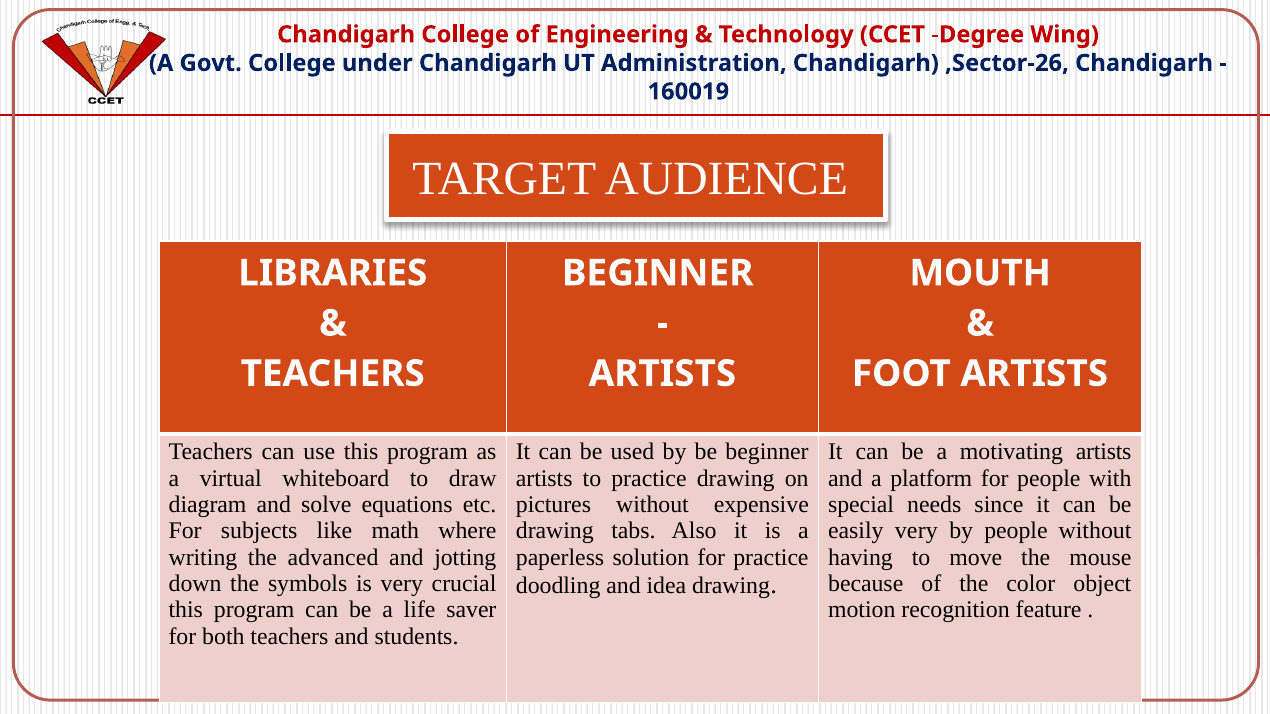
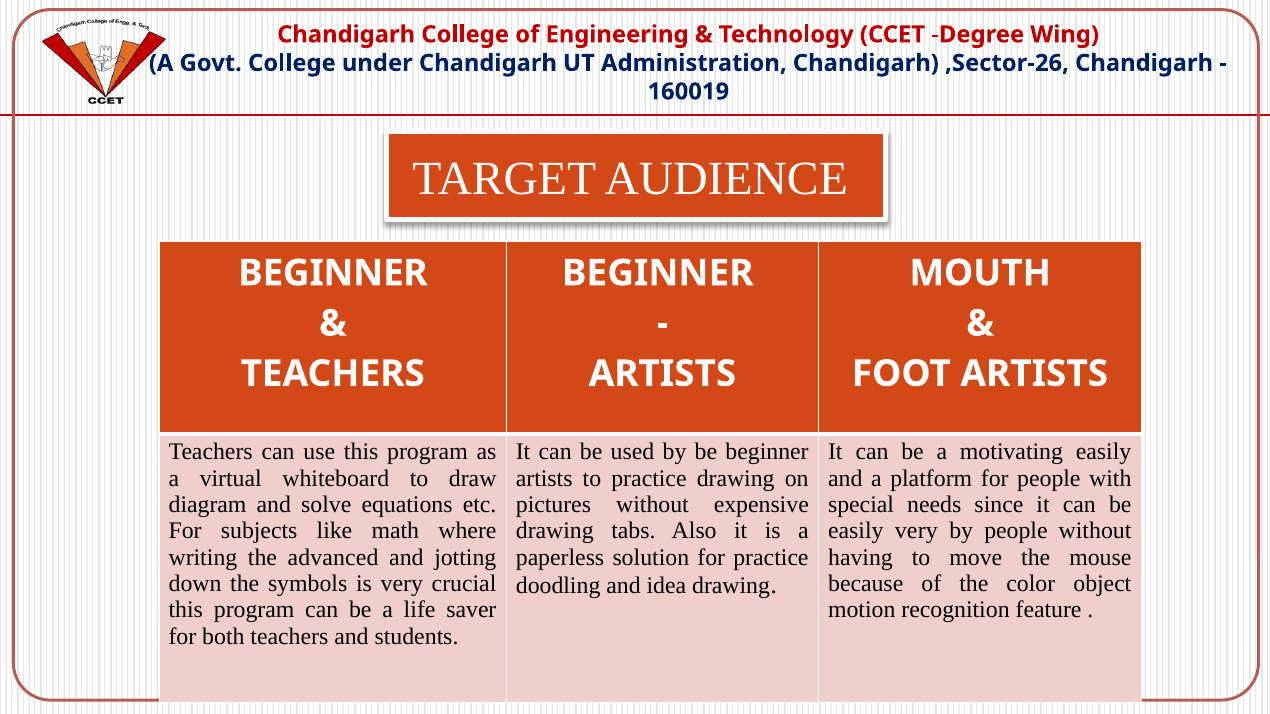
LIBRARIES at (333, 273): LIBRARIES -> BEGINNER
motivating artists: artists -> easily
